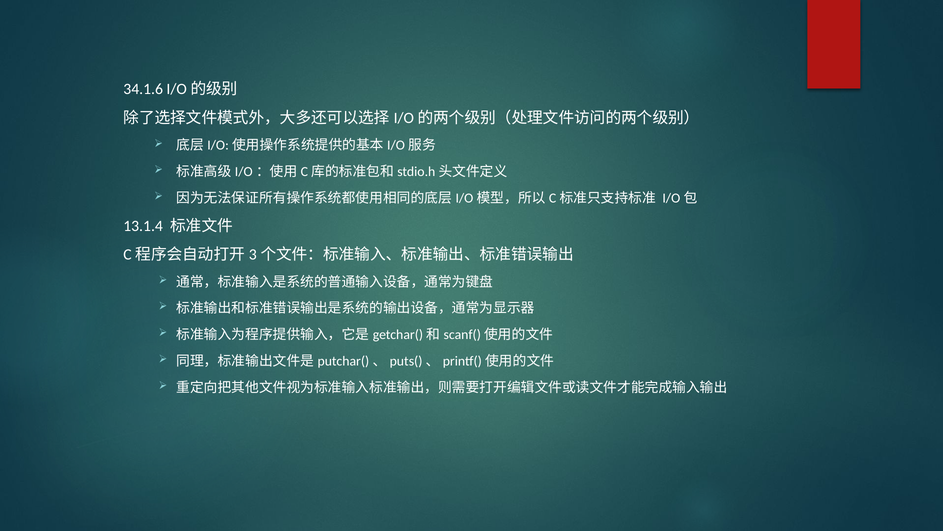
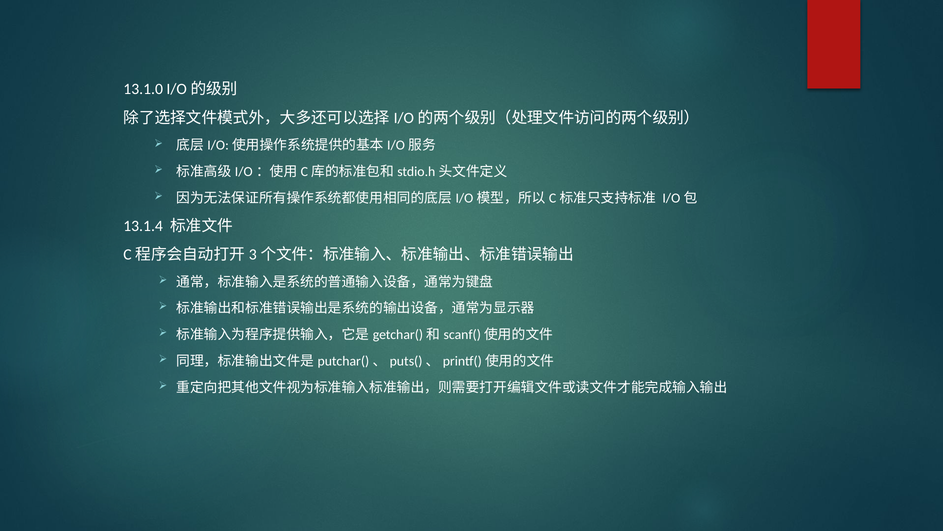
34.1.6: 34.1.6 -> 13.1.0
